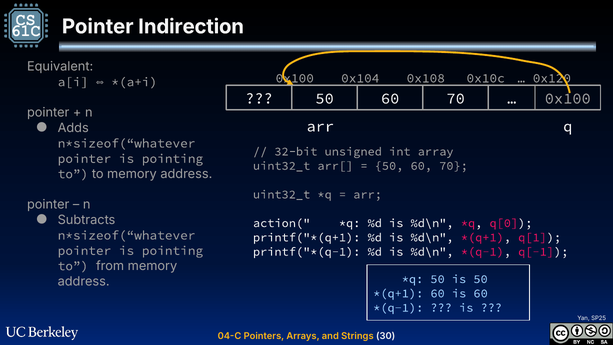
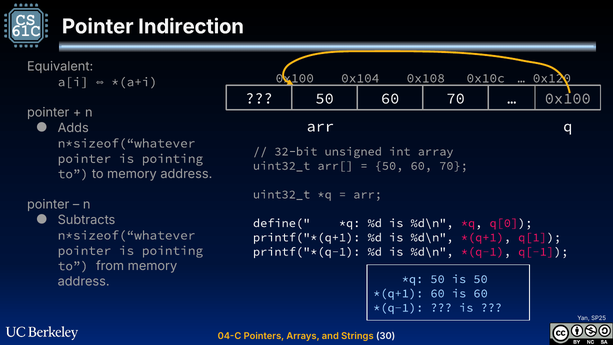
action(: action( -> define(
